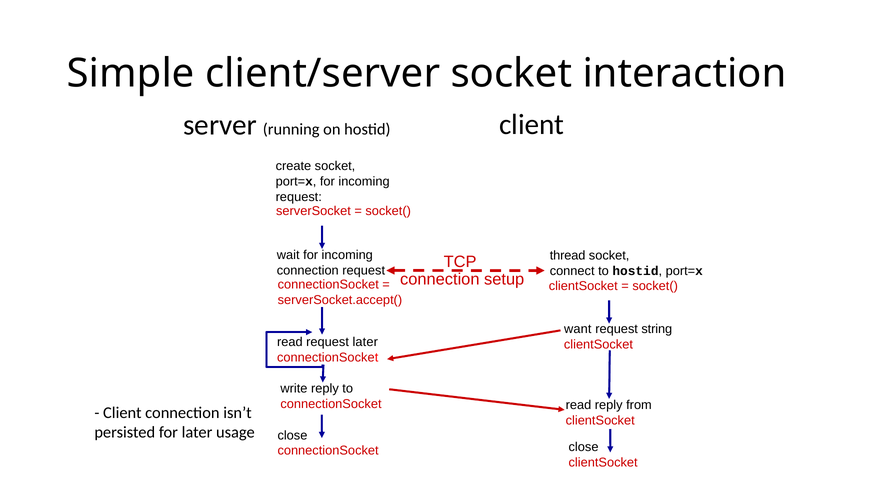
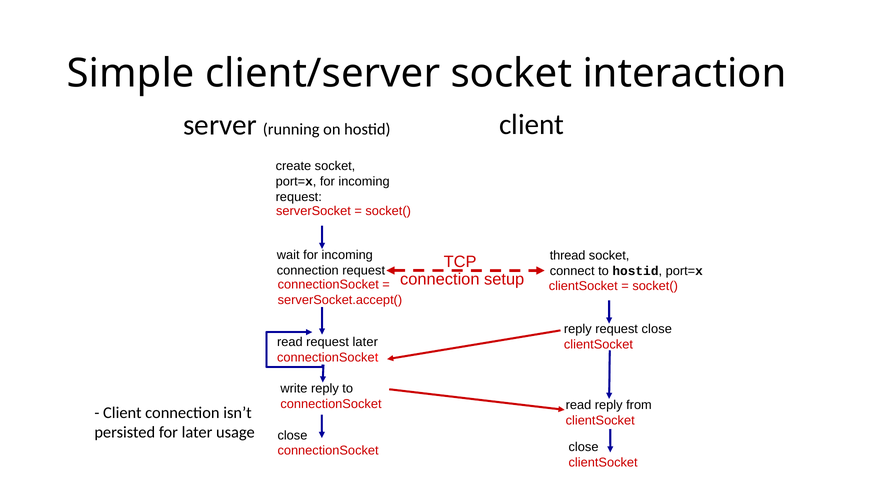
want at (578, 329): want -> reply
request string: string -> close
